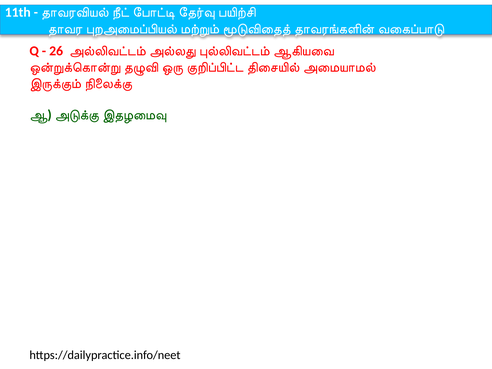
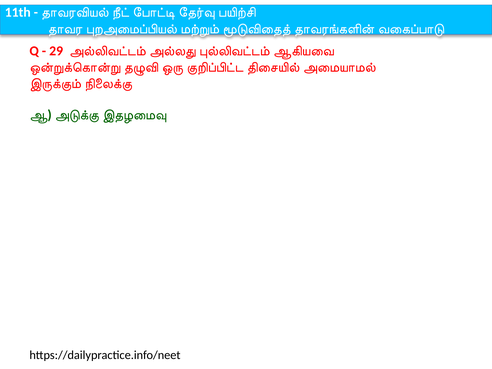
26: 26 -> 29
